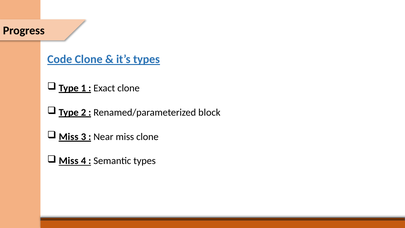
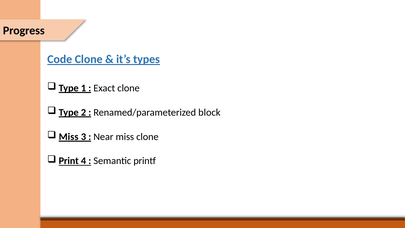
Miss at (69, 161): Miss -> Print
Semantic types: types -> printf
